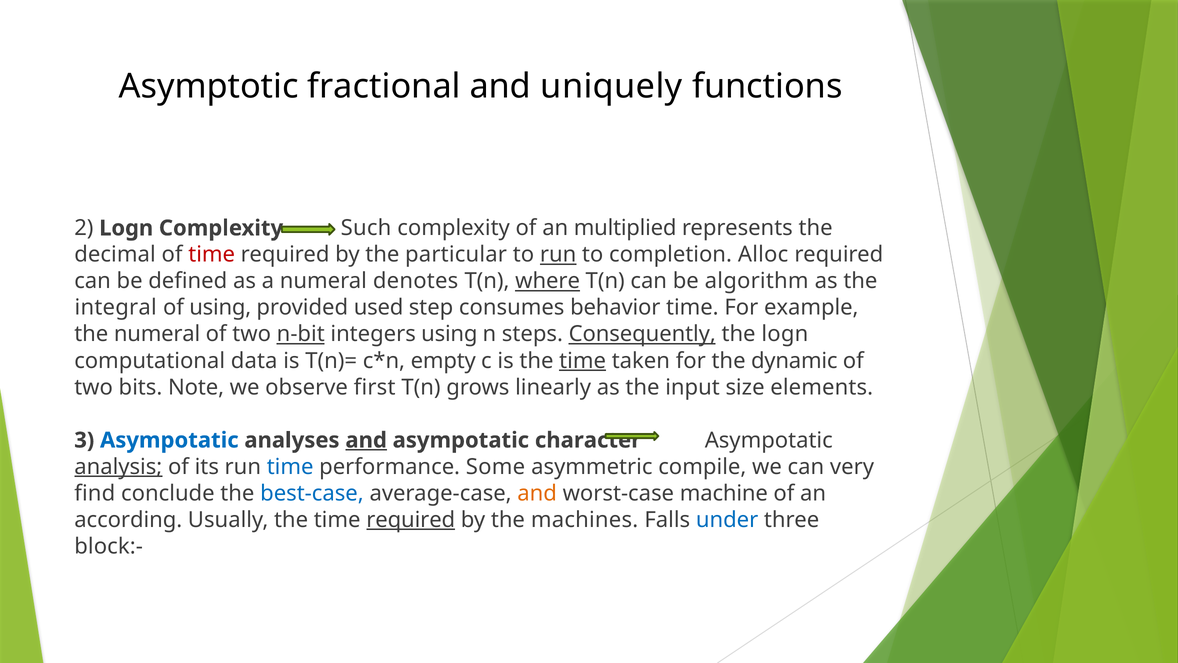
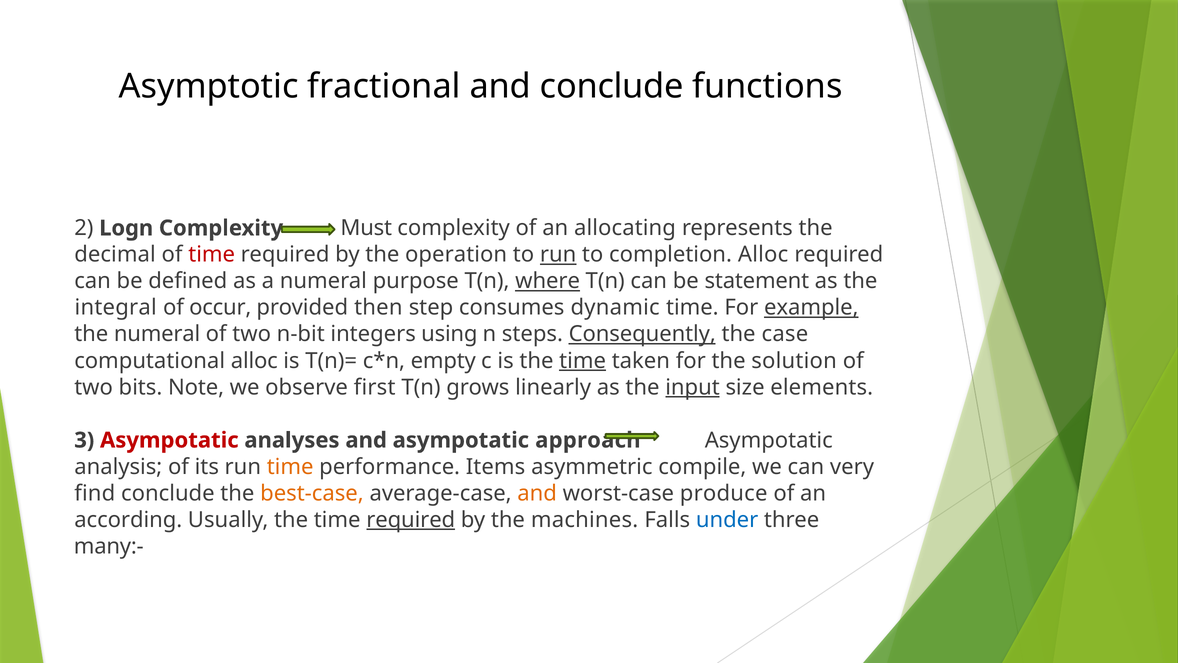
and uniquely: uniquely -> conclude
Such: Such -> Must
multiplied: multiplied -> allocating
particular: particular -> operation
denotes: denotes -> purpose
algorithm: algorithm -> statement
of using: using -> occur
used: used -> then
behavior: behavior -> dynamic
example underline: none -> present
n-bit underline: present -> none
the logn: logn -> case
computational data: data -> alloc
dynamic: dynamic -> solution
input underline: none -> present
Asympotatic at (169, 440) colour: blue -> red
and at (366, 440) underline: present -> none
character: character -> approach
analysis underline: present -> none
time at (290, 467) colour: blue -> orange
Some: Some -> Items
best-case colour: blue -> orange
machine: machine -> produce
block:-: block:- -> many:-
